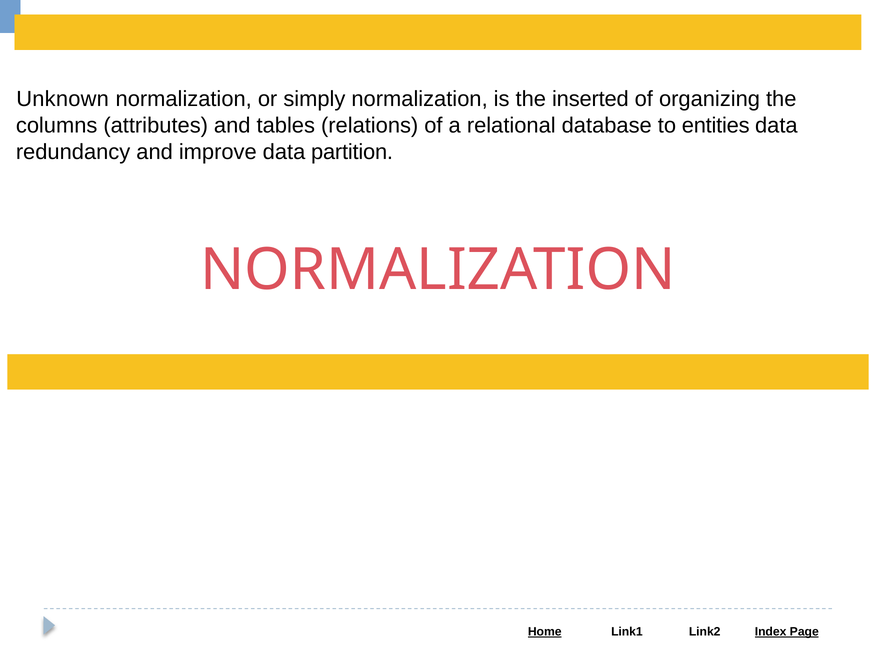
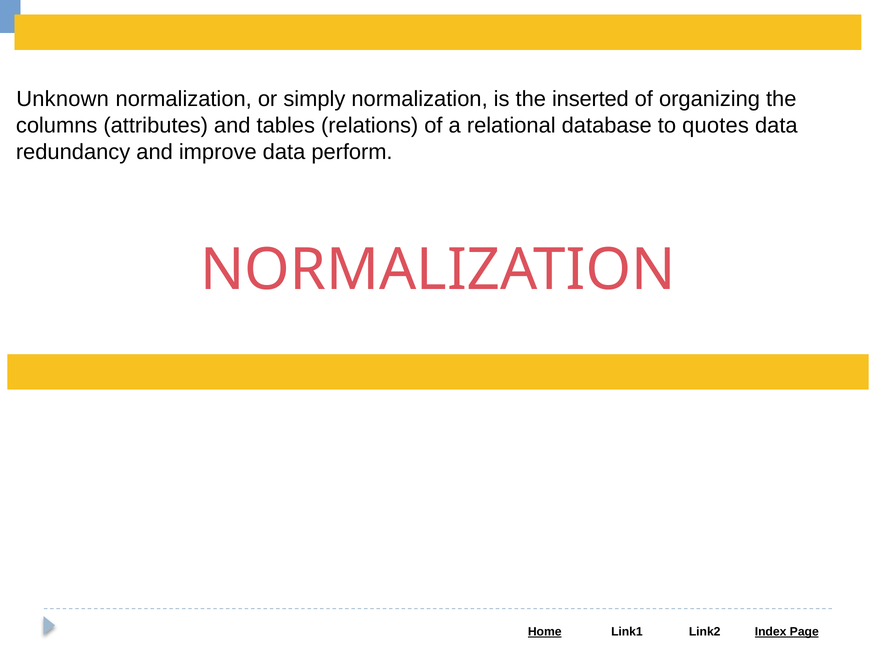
entities: entities -> quotes
partition: partition -> perform
